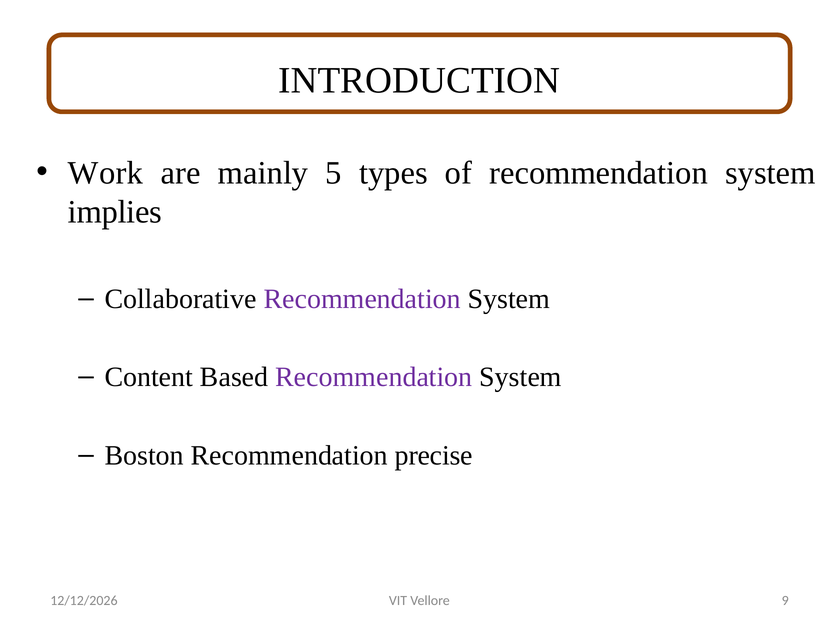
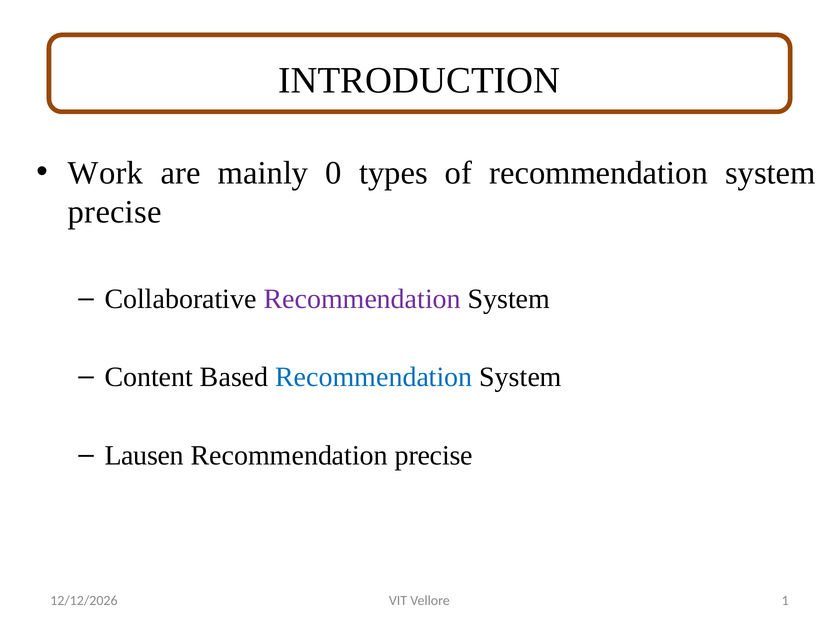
5: 5 -> 0
implies at (115, 212): implies -> precise
Recommendation at (374, 377) colour: purple -> blue
Boston: Boston -> Lausen
9: 9 -> 1
